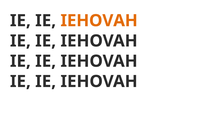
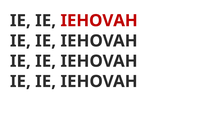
IEHOVAH at (99, 21) colour: orange -> red
